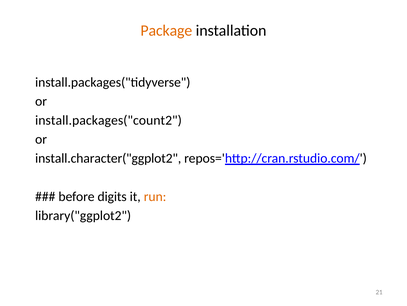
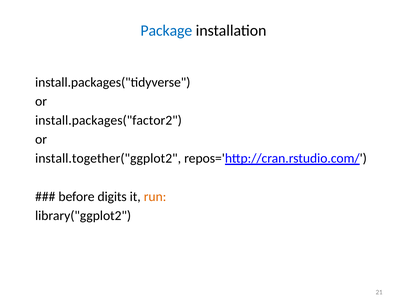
Package colour: orange -> blue
install.packages("count2: install.packages("count2 -> install.packages("factor2
install.character("ggplot2: install.character("ggplot2 -> install.together("ggplot2
